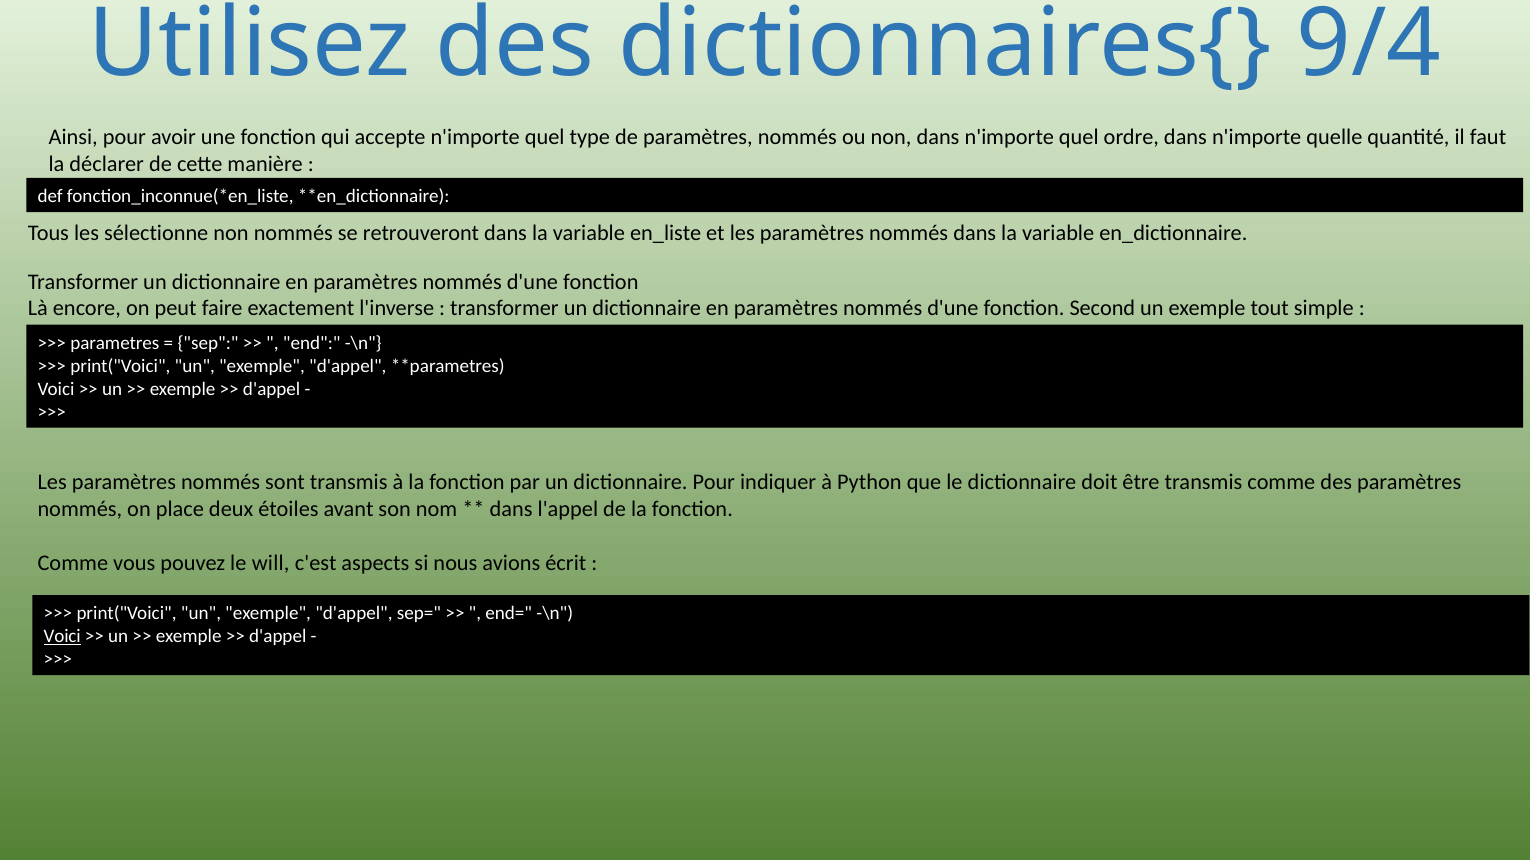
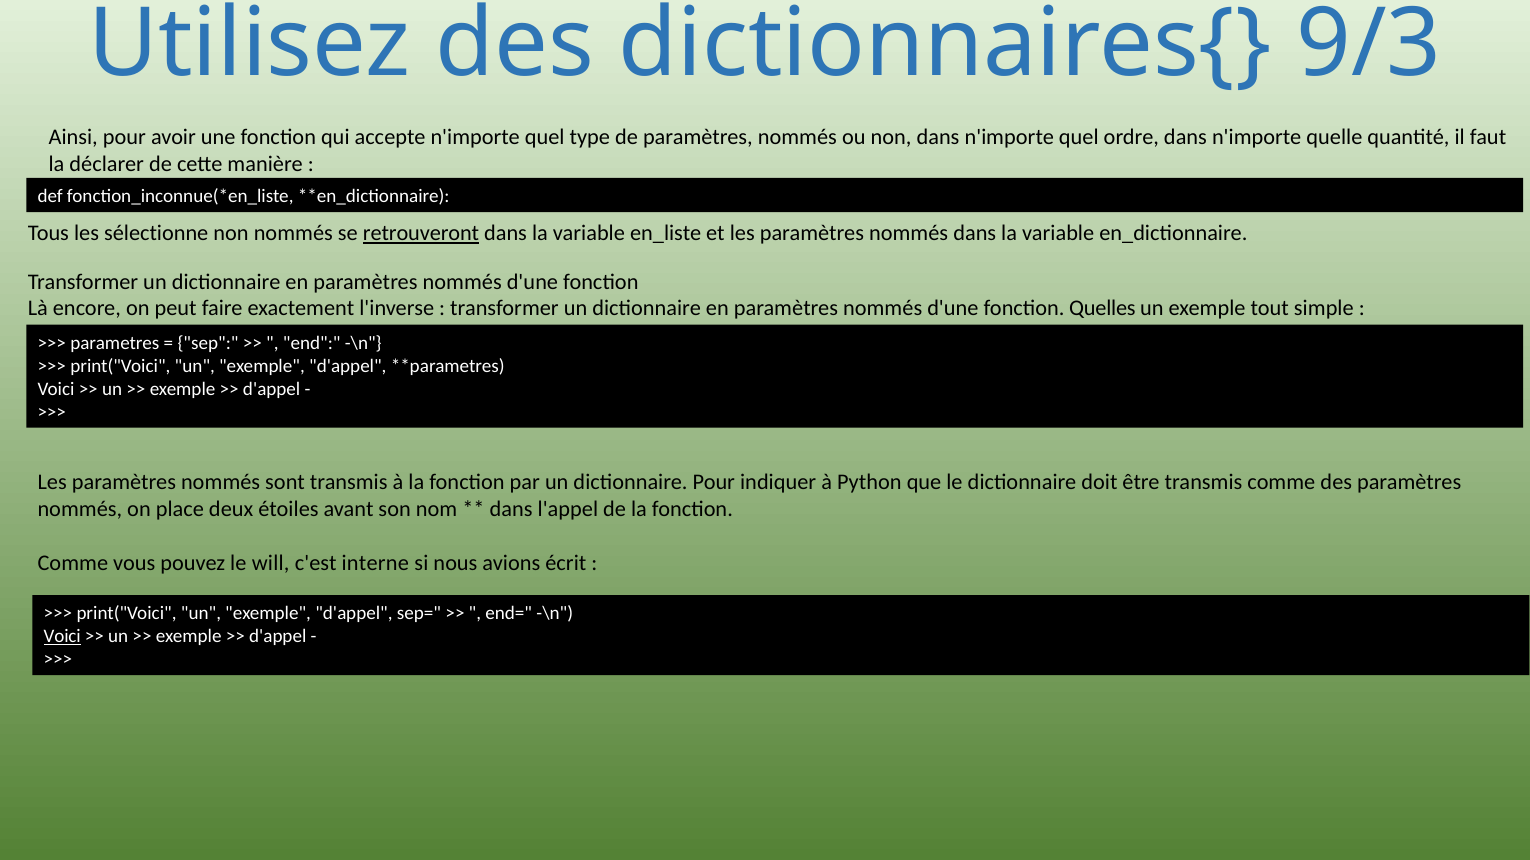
9/4: 9/4 -> 9/3
retrouveront underline: none -> present
Second: Second -> Quelles
aspects: aspects -> interne
